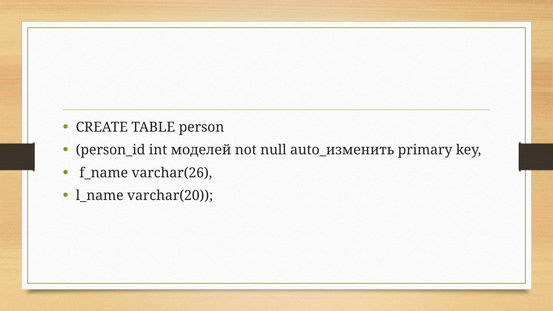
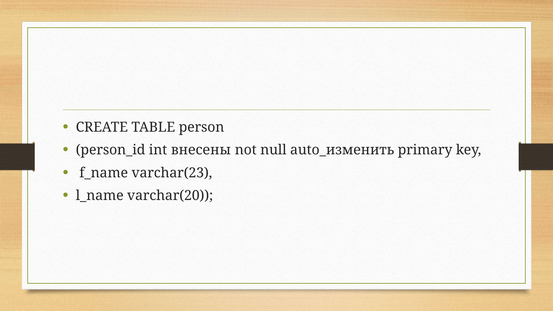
моделей: моделей -> внесены
varchar(26: varchar(26 -> varchar(23
